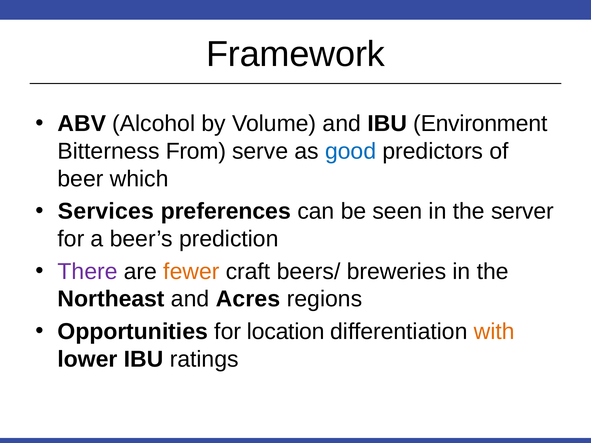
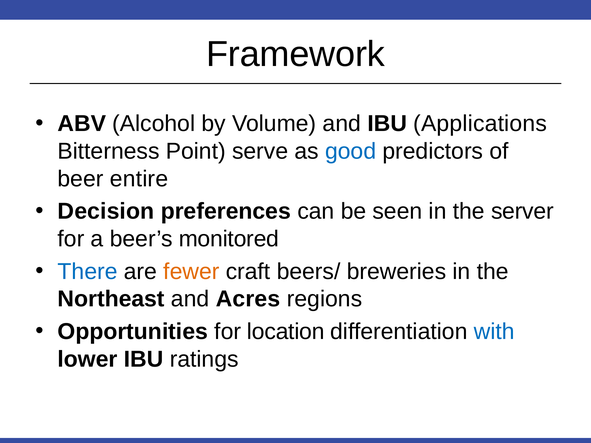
Environment: Environment -> Applications
From: From -> Point
which: which -> entire
Services: Services -> Decision
prediction: prediction -> monitored
There colour: purple -> blue
with colour: orange -> blue
